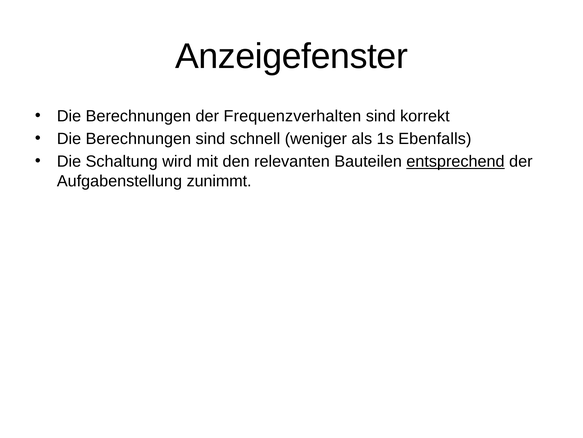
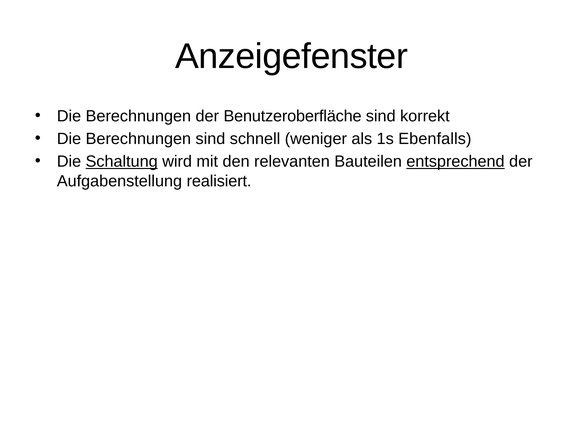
Frequenzverhalten: Frequenzverhalten -> Benutzeroberfläche
Schaltung underline: none -> present
zunimmt: zunimmt -> realisiert
